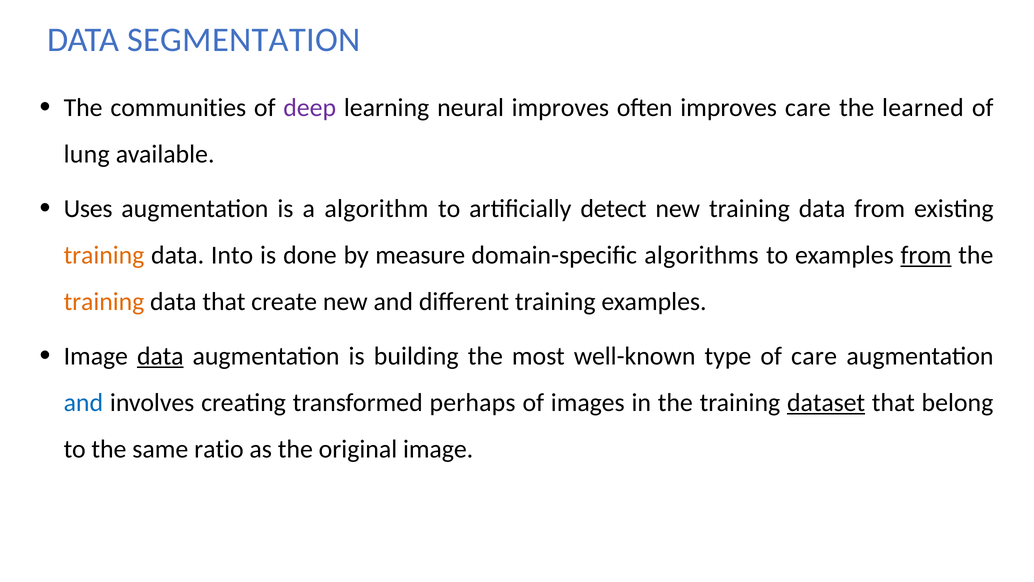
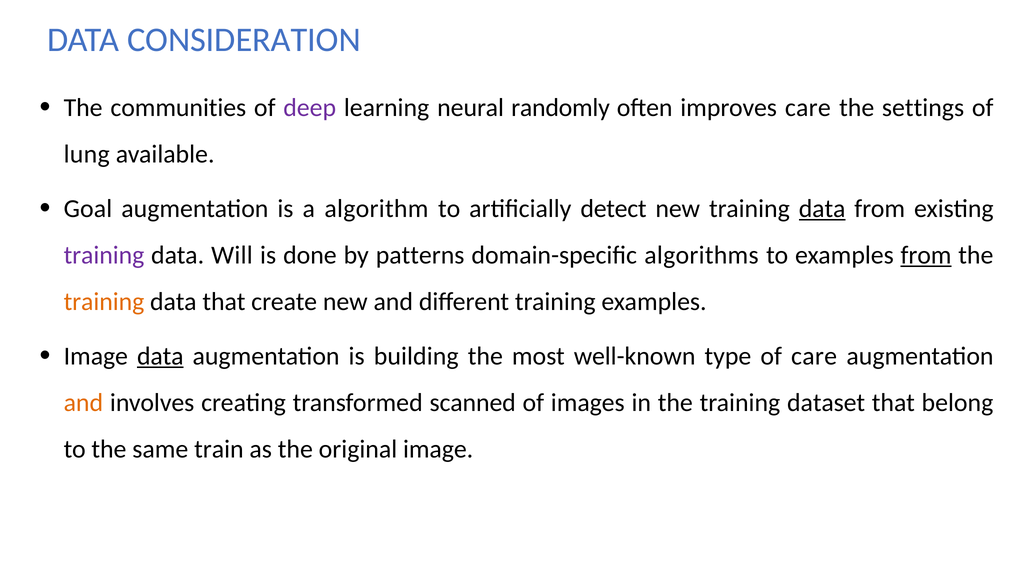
SEGMENTATION: SEGMENTATION -> CONSIDERATION
neural improves: improves -> randomly
learned: learned -> settings
Uses: Uses -> Goal
data at (822, 208) underline: none -> present
training at (104, 255) colour: orange -> purple
Into: Into -> Will
measure: measure -> patterns
and at (83, 402) colour: blue -> orange
perhaps: perhaps -> scanned
dataset underline: present -> none
ratio: ratio -> train
